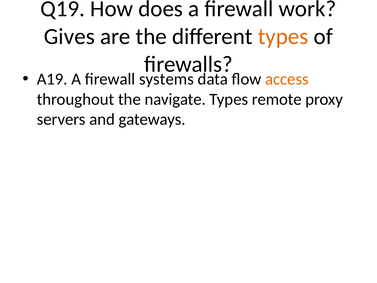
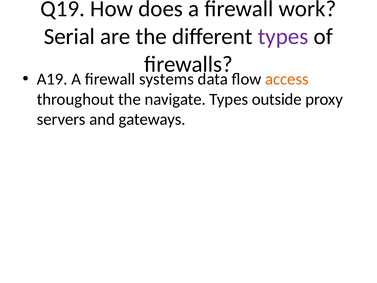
Gives: Gives -> Serial
types at (283, 36) colour: orange -> purple
remote: remote -> outside
